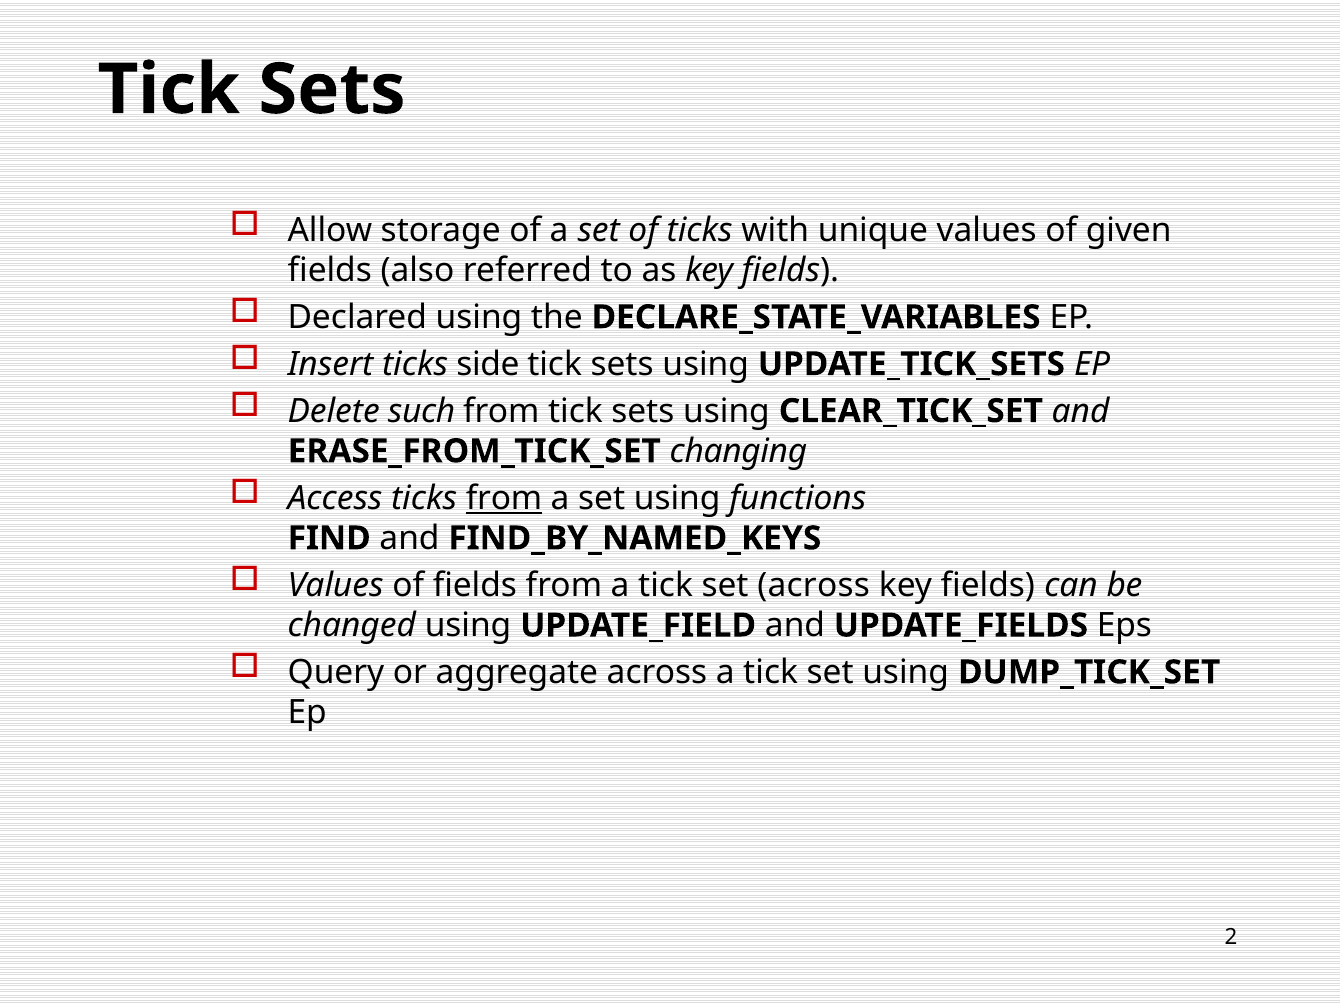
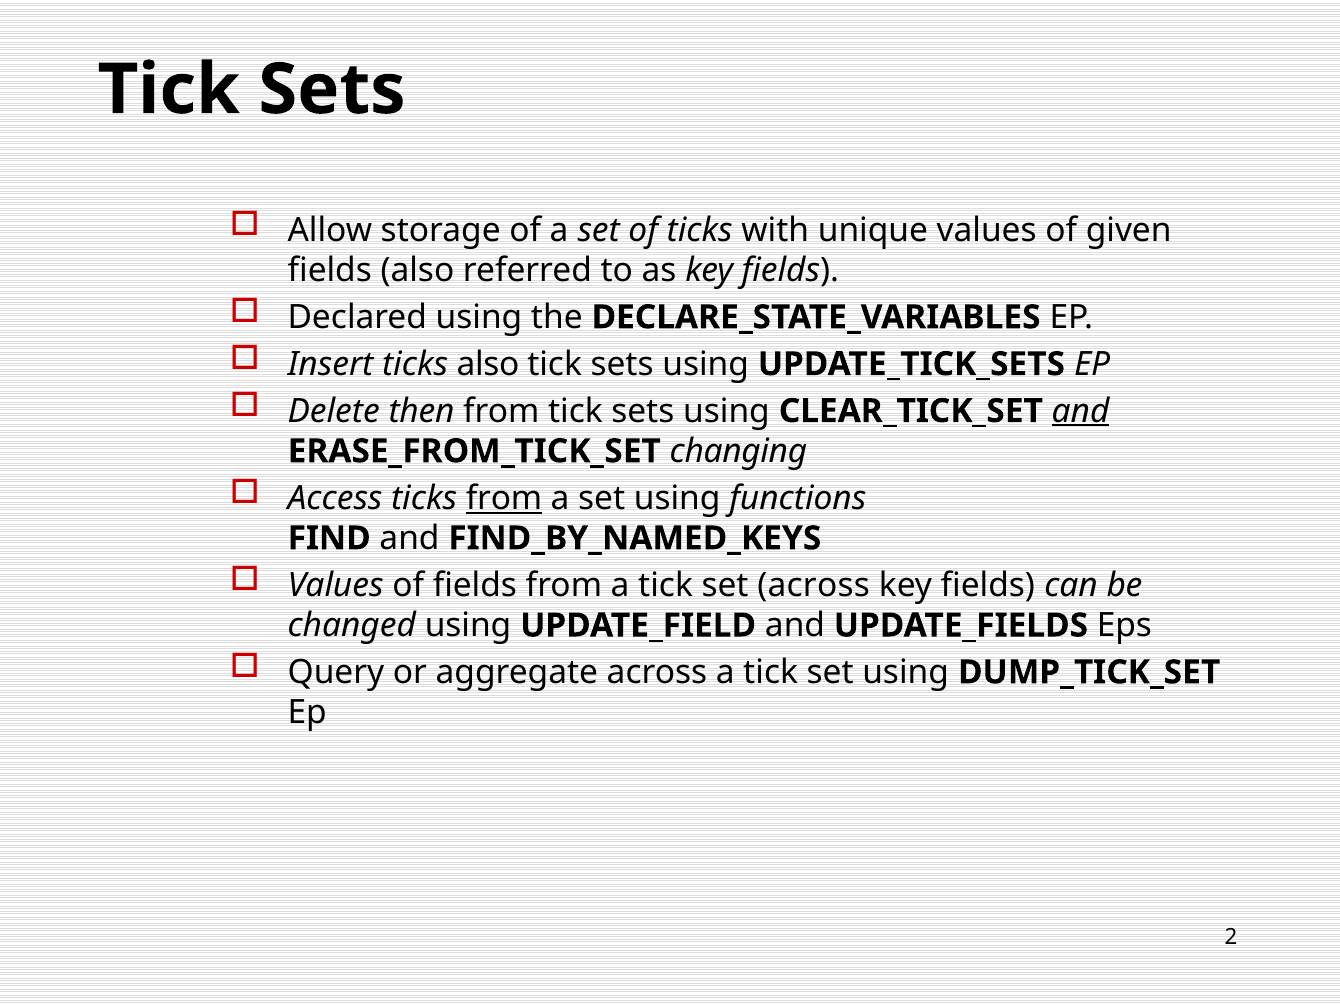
ticks side: side -> also
such: such -> then
and at (1081, 411) underline: none -> present
